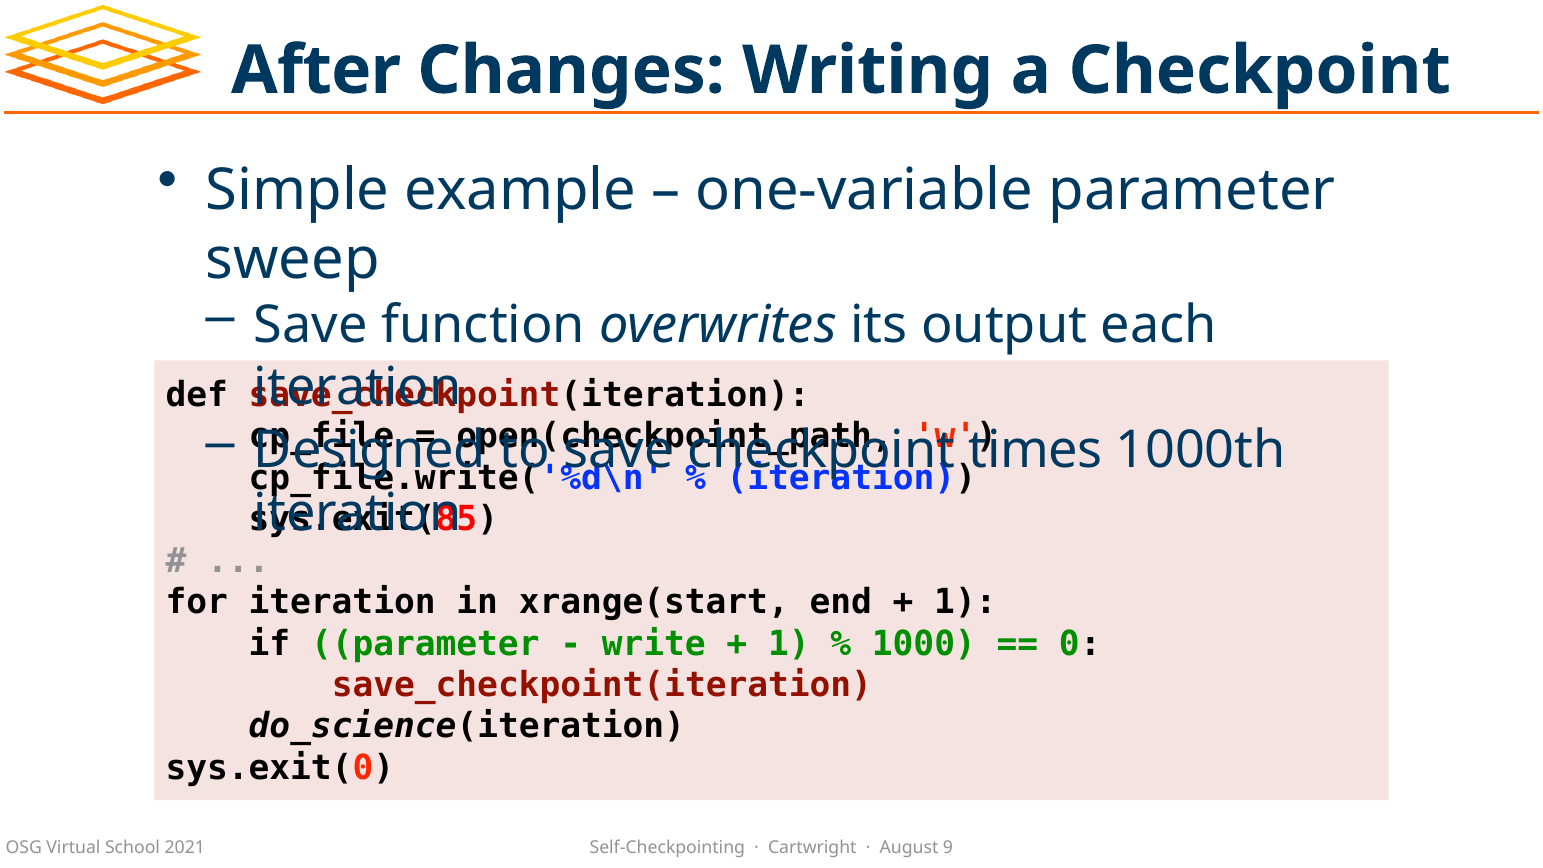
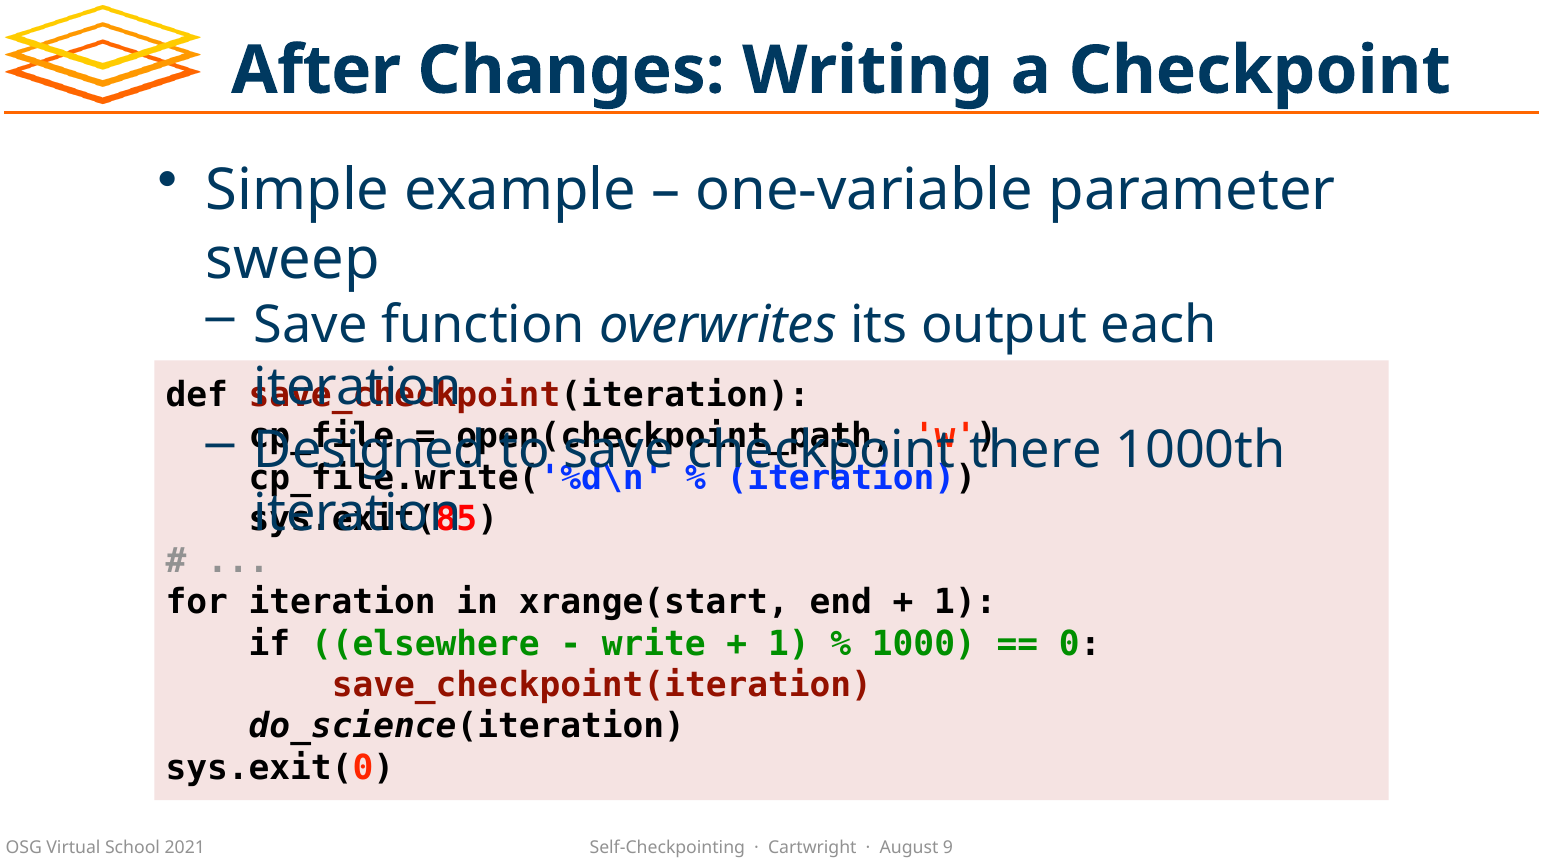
times: times -> there
if parameter: parameter -> elsewhere
